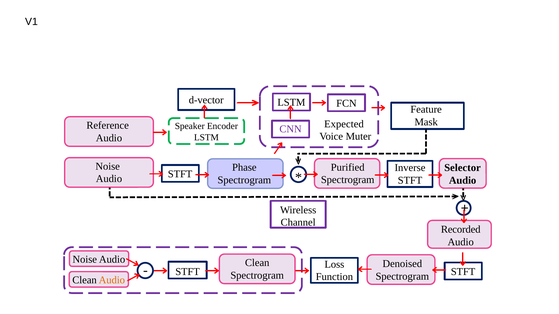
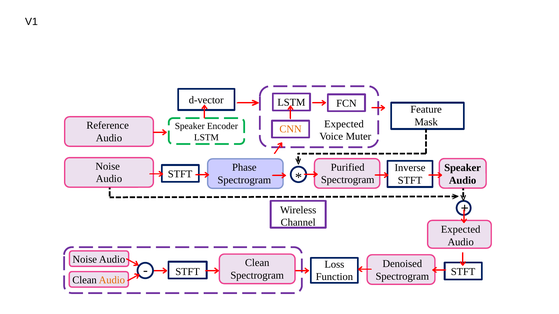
CNN colour: purple -> orange
Selector at (463, 168): Selector -> Speaker
Recorded at (461, 230): Recorded -> Expected
